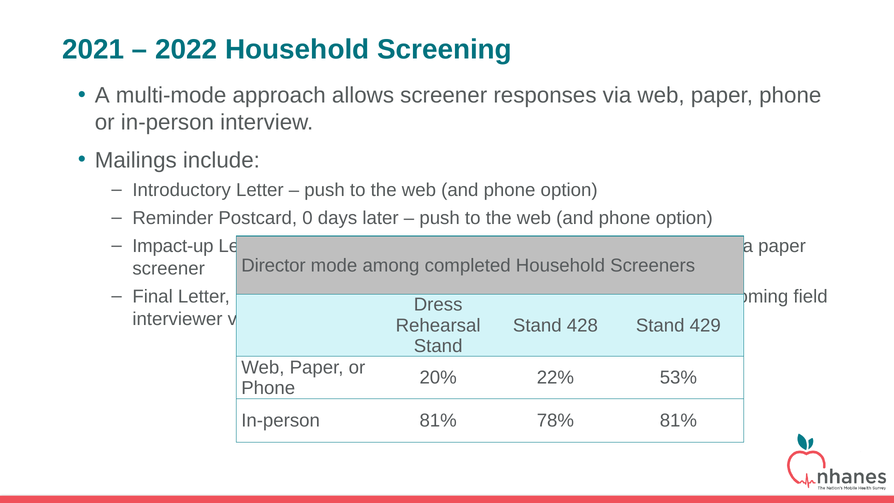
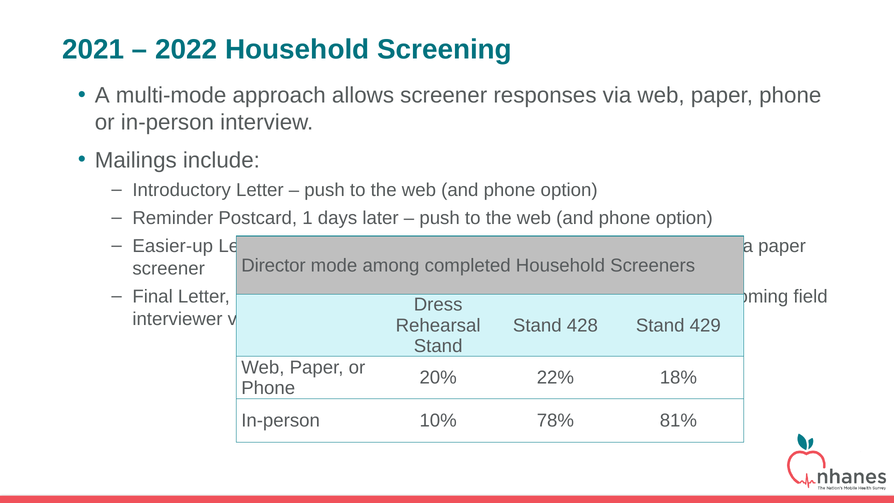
0: 0 -> 1
Impact-up: Impact-up -> Easier-up
53%: 53% -> 18%
In-person 81%: 81% -> 10%
